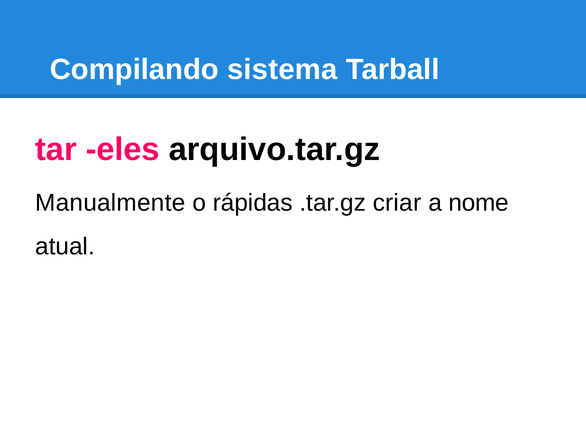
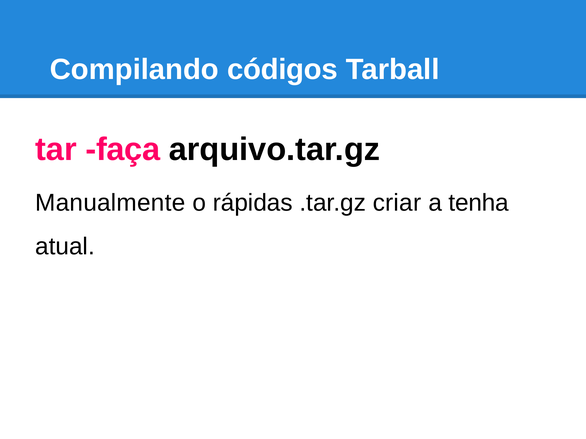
sistema: sistema -> códigos
eles: eles -> faça
nome: nome -> tenha
